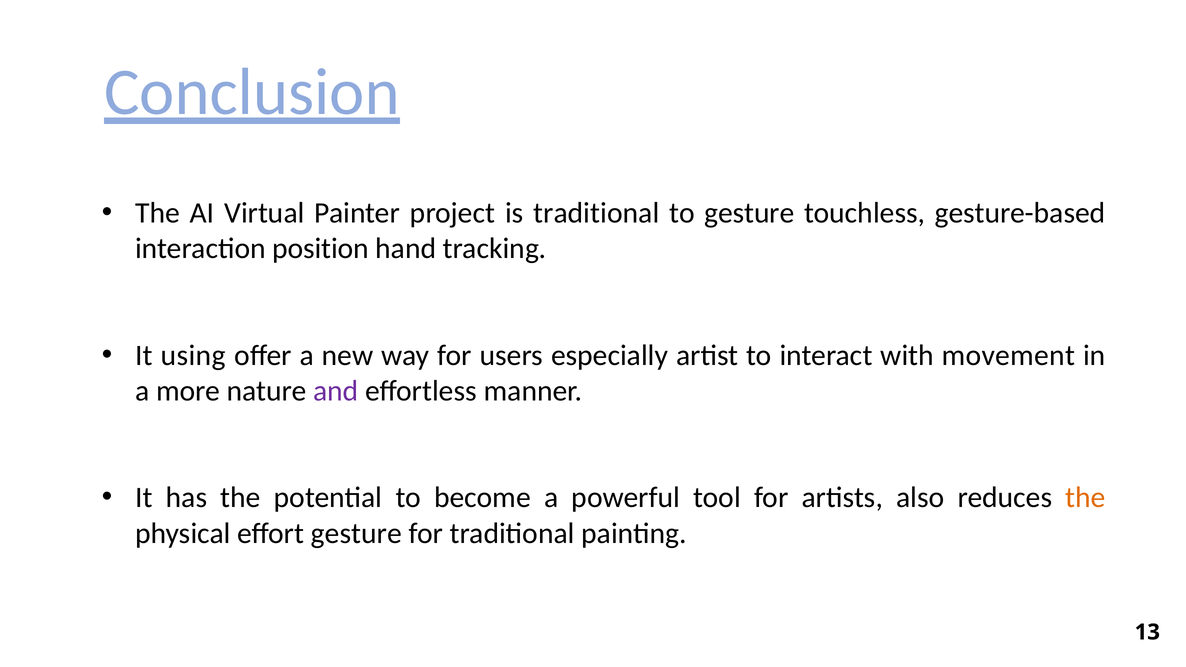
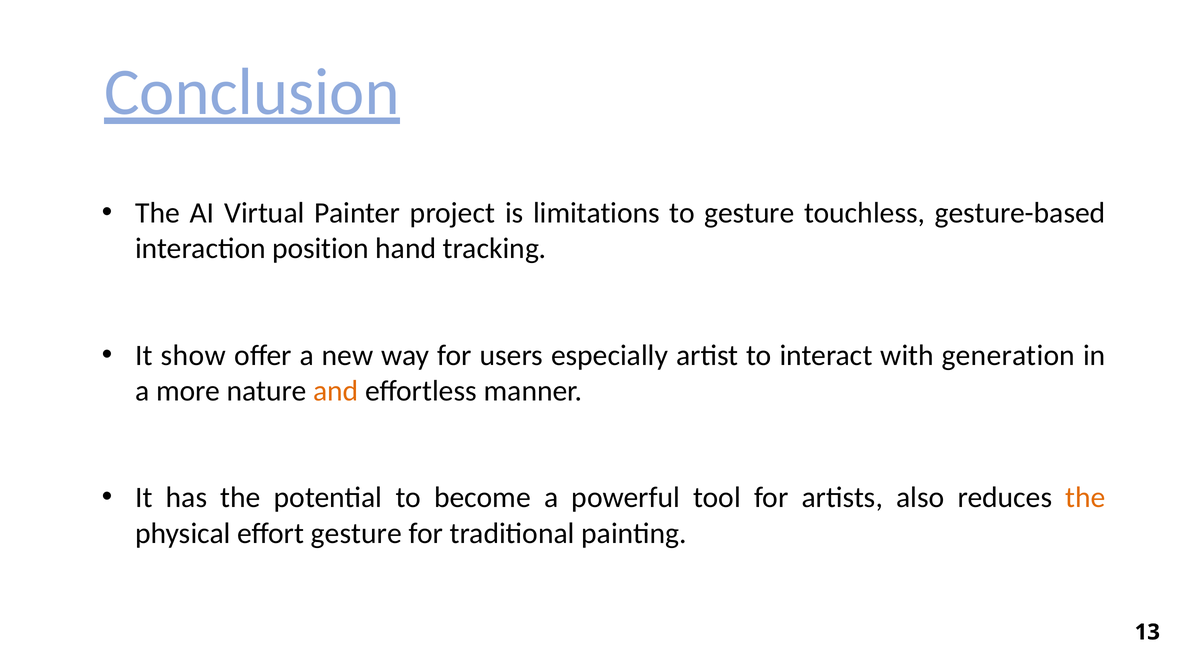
is traditional: traditional -> limitations
using: using -> show
movement: movement -> generation
and colour: purple -> orange
